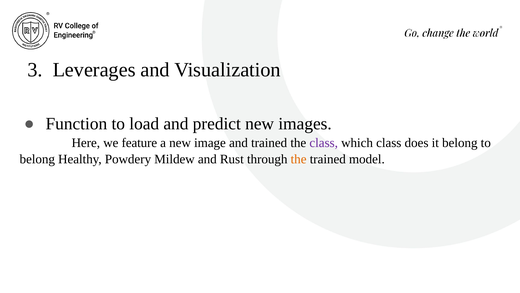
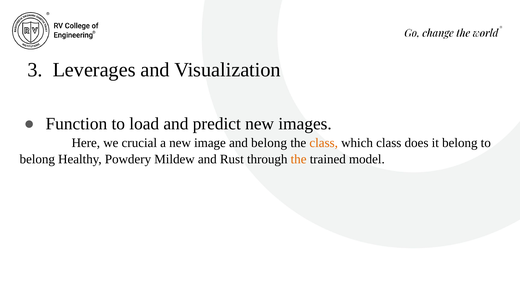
feature: feature -> crucial
and trained: trained -> belong
class at (324, 143) colour: purple -> orange
